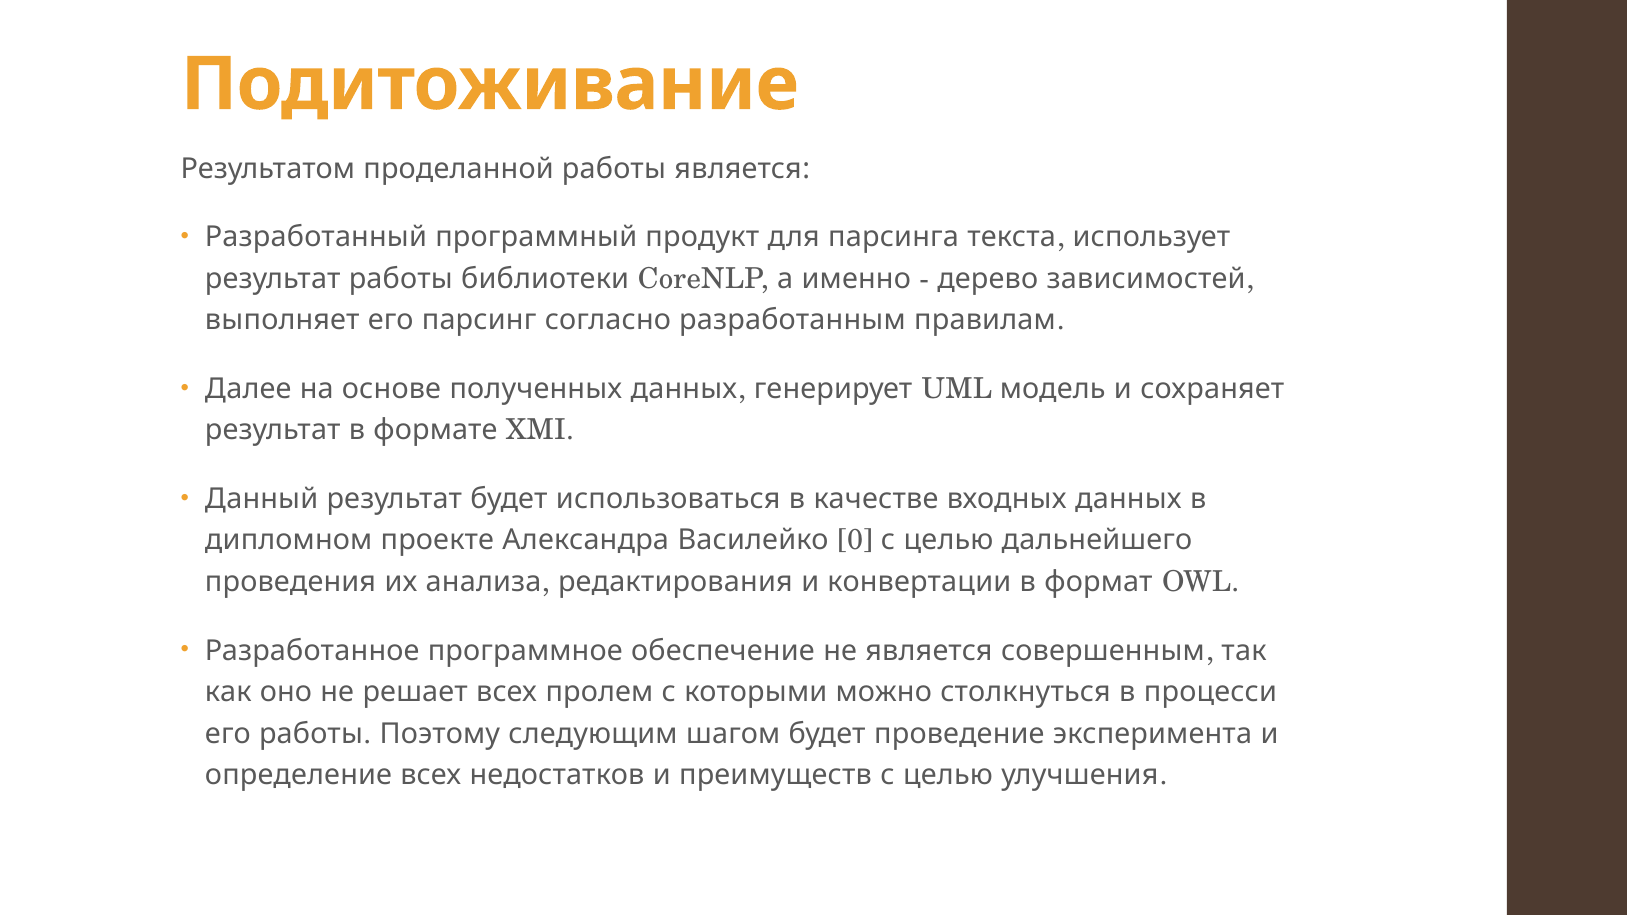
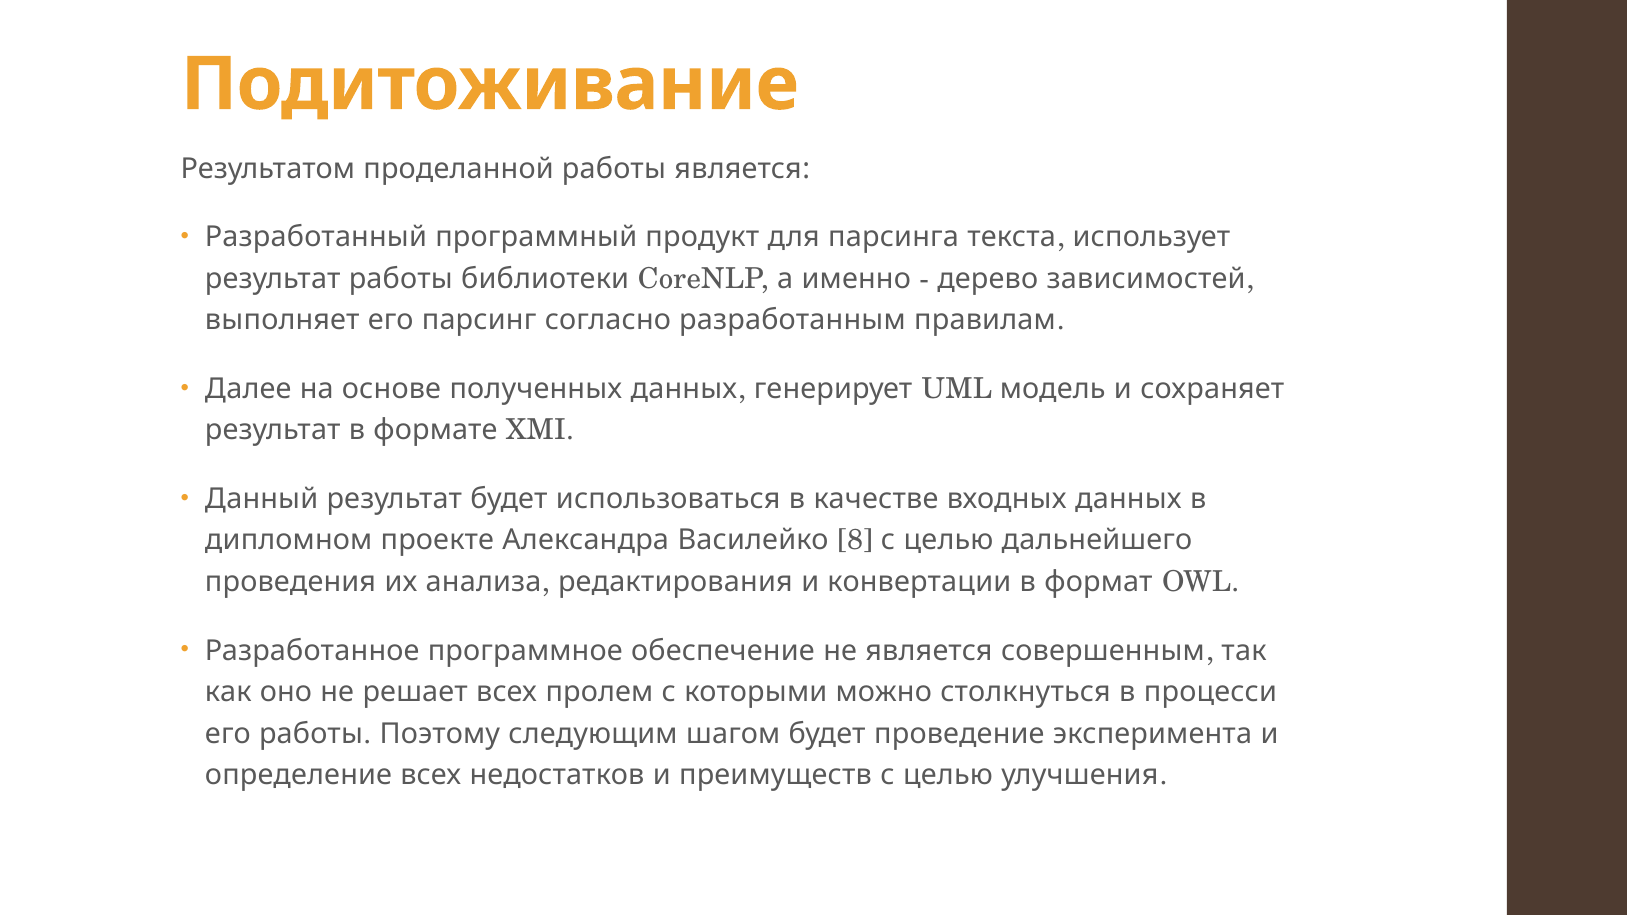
0: 0 -> 8
